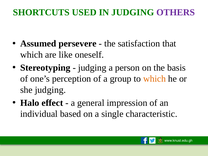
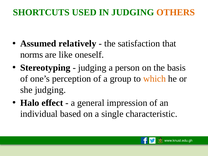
OTHERS colour: purple -> orange
persevere: persevere -> relatively
which at (32, 55): which -> norms
